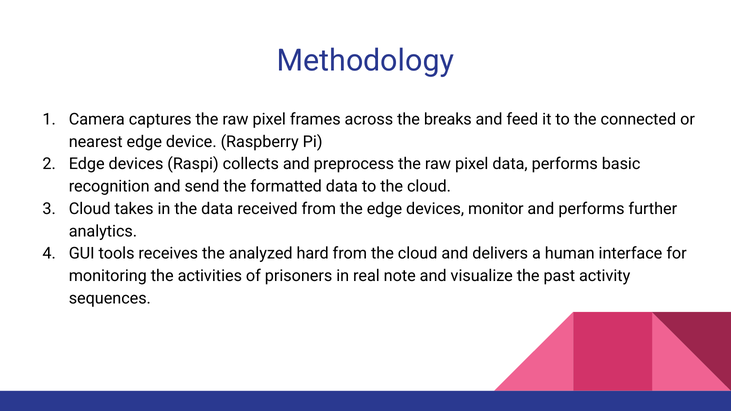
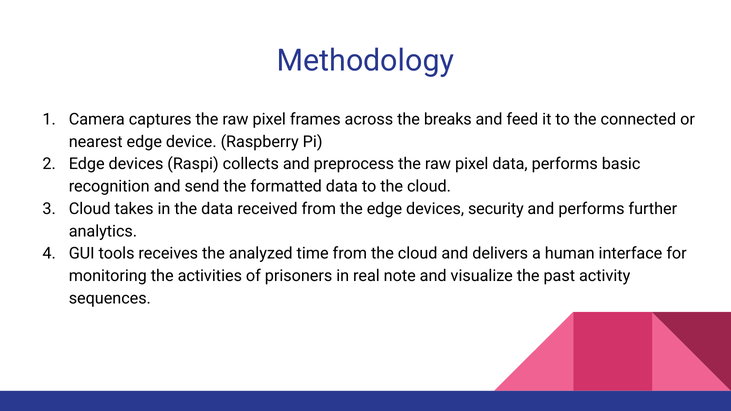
monitor: monitor -> security
hard: hard -> time
